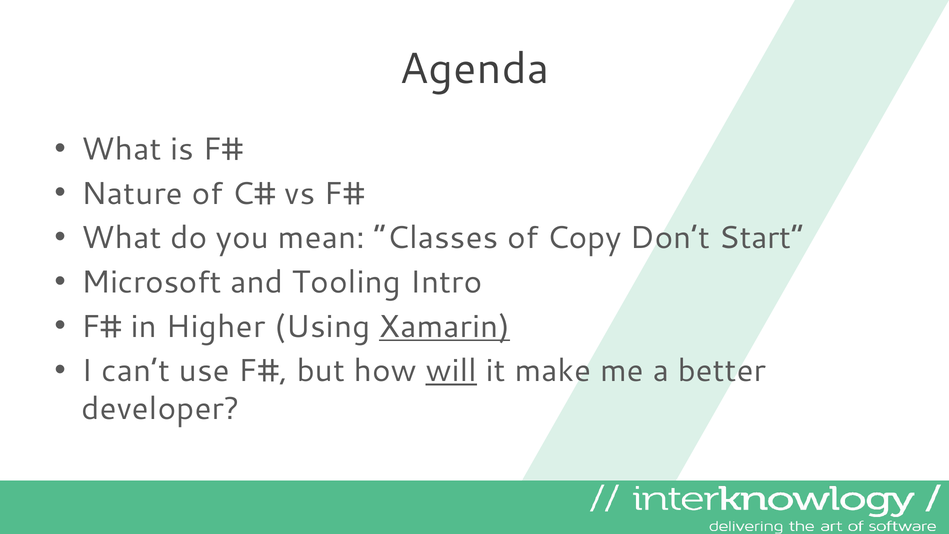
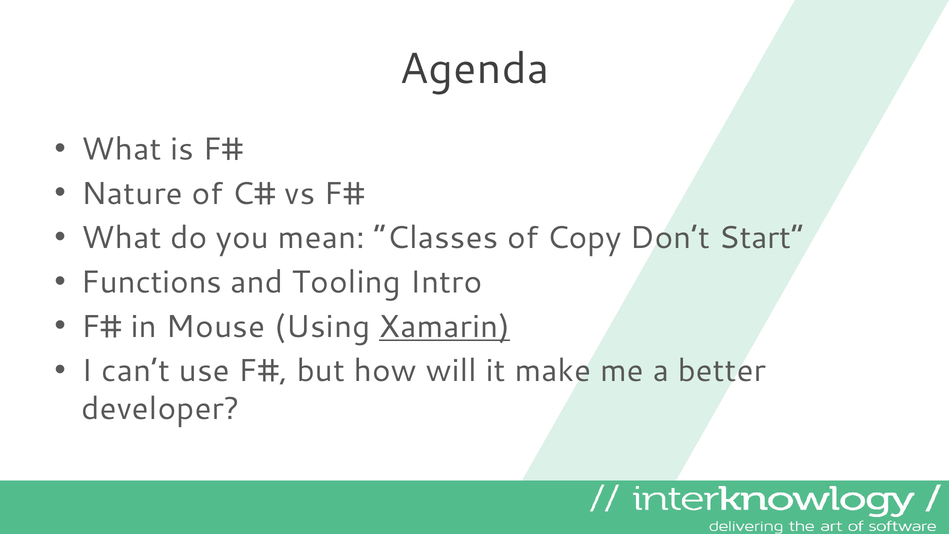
Microsoft: Microsoft -> Functions
Higher: Higher -> Mouse
will underline: present -> none
